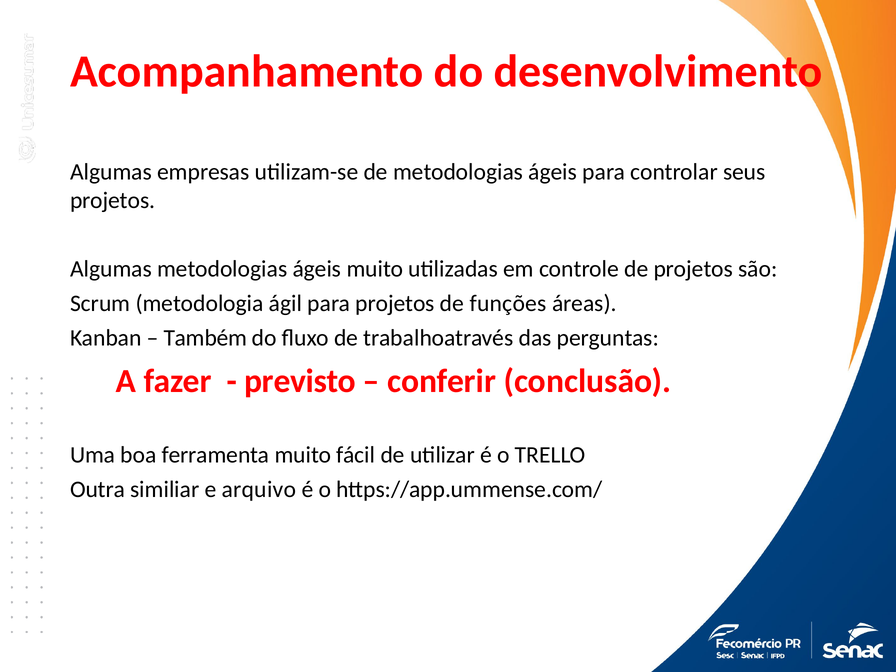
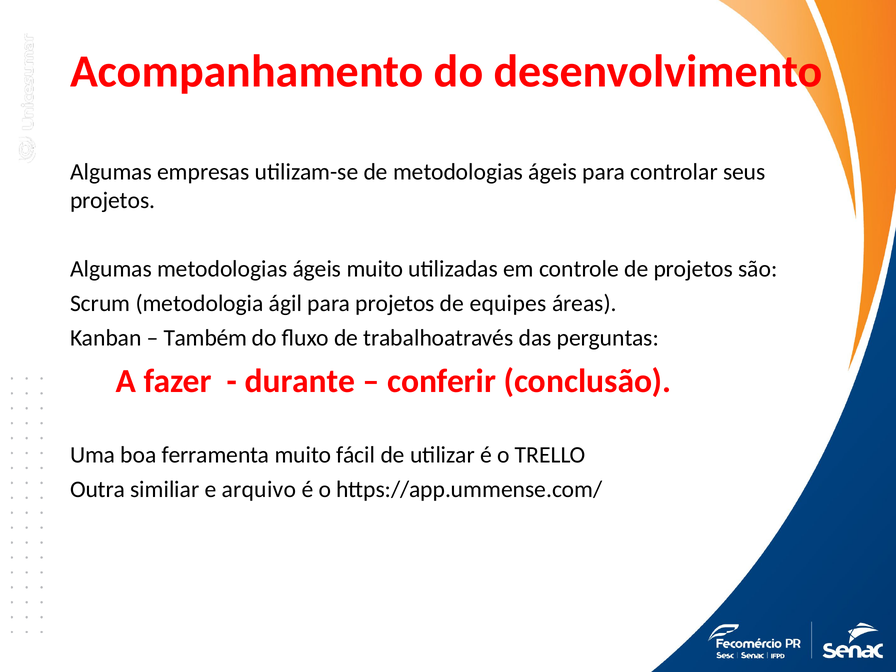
funções: funções -> equipes
previsto: previsto -> durante
